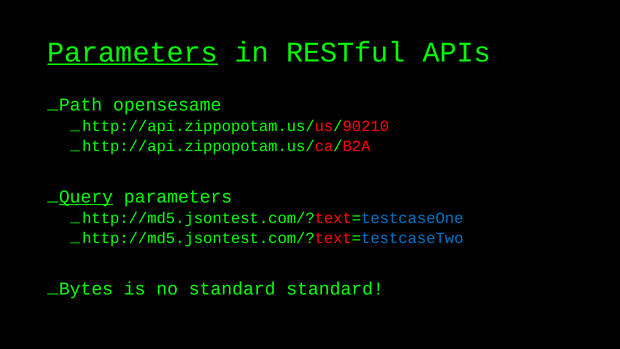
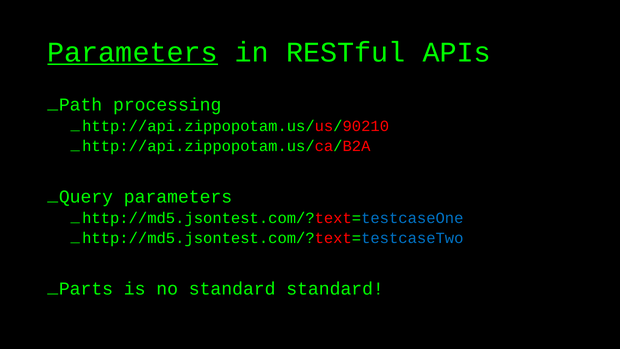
opensesame: opensesame -> processing
Query underline: present -> none
Bytes: Bytes -> Parts
